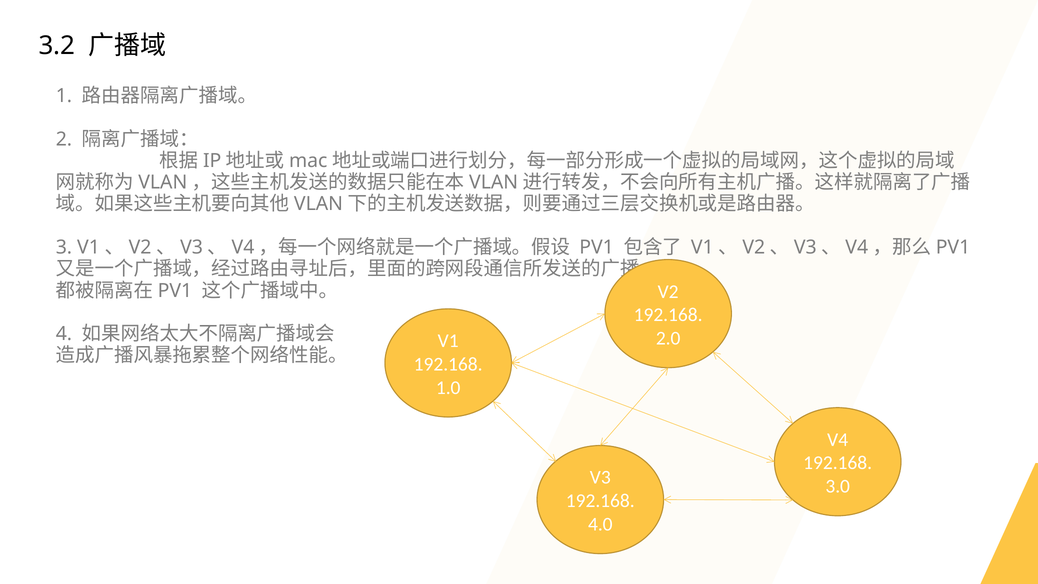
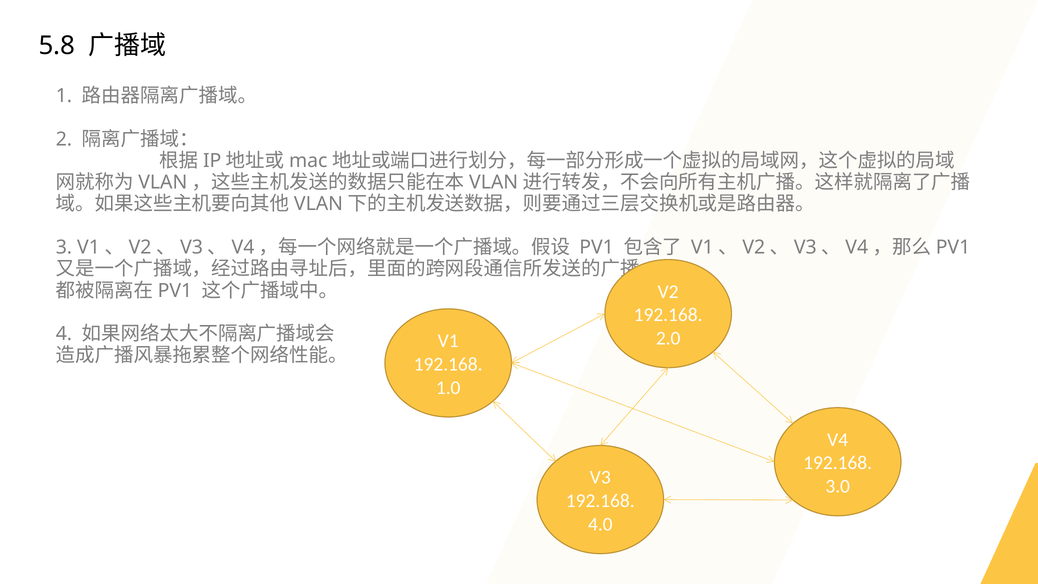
3.2: 3.2 -> 5.8
